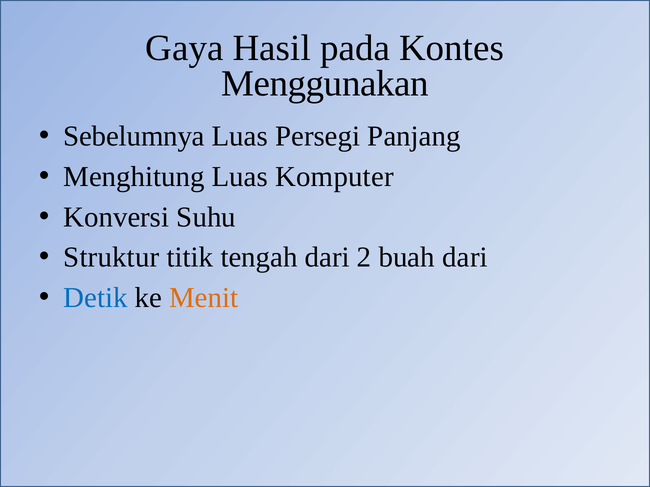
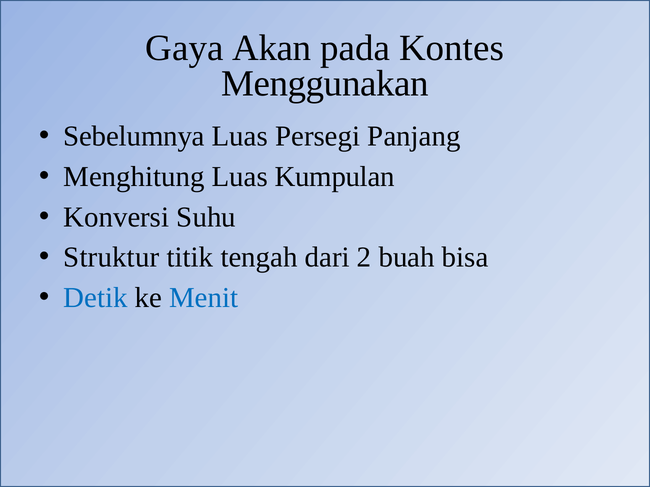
Hasil: Hasil -> Akan
Komputer: Komputer -> Kumpulan
buah dari: dari -> bisa
Menit colour: orange -> blue
